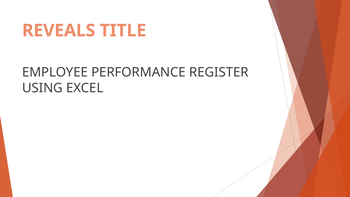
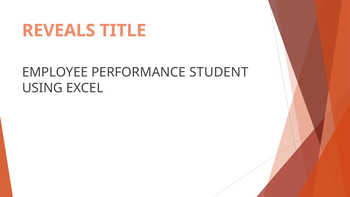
REGISTER: REGISTER -> STUDENT
